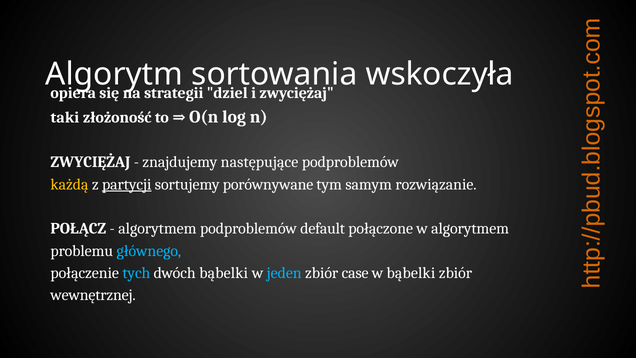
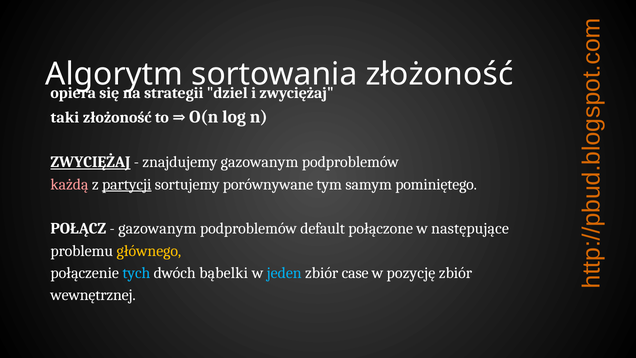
wskoczyła at (440, 74): wskoczyła -> złożoność
ZWYCIĘŻAJ at (90, 162) underline: none -> present
znajdujemy następujące: następujące -> gazowanym
każdą colour: yellow -> pink
rozwiązanie: rozwiązanie -> pominiętego
algorytmem at (157, 229): algorytmem -> gazowanym
w algorytmem: algorytmem -> następujące
głównego colour: light blue -> yellow
w bąbelki: bąbelki -> pozycję
